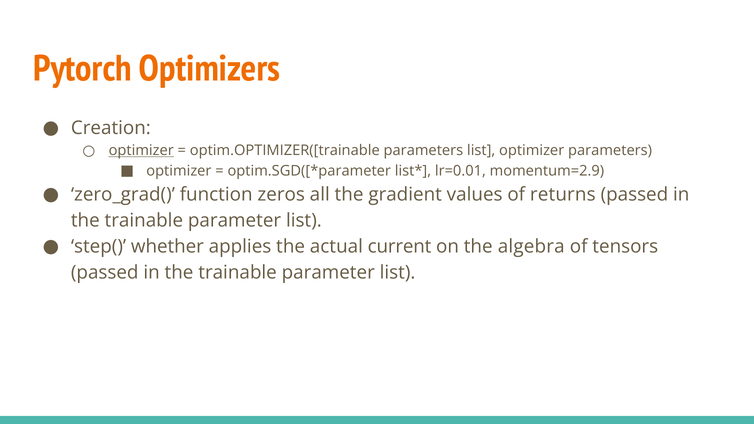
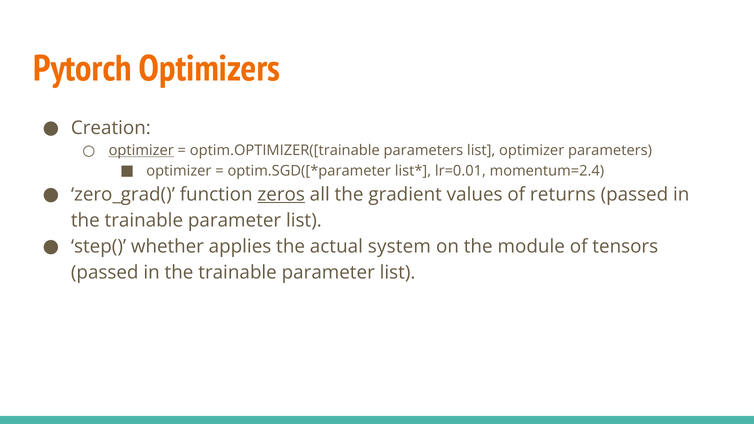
momentum=2.9: momentum=2.9 -> momentum=2.4
zeros underline: none -> present
current: current -> system
algebra: algebra -> module
